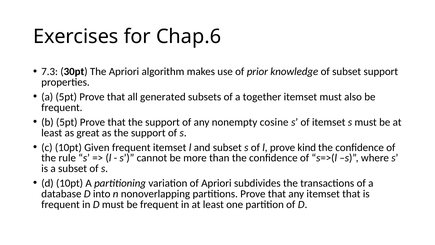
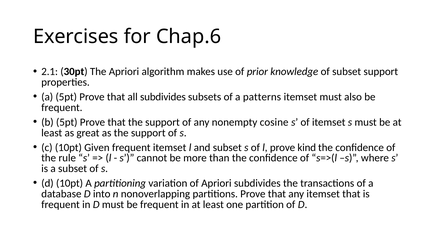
7.3: 7.3 -> 2.1
all generated: generated -> subdivides
together: together -> patterns
